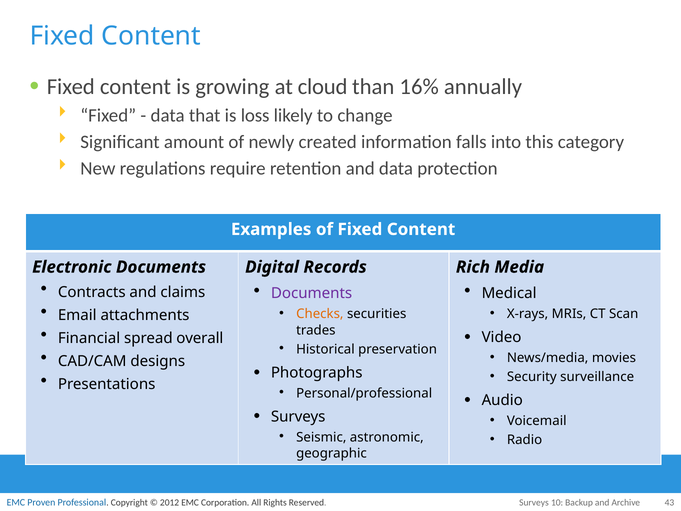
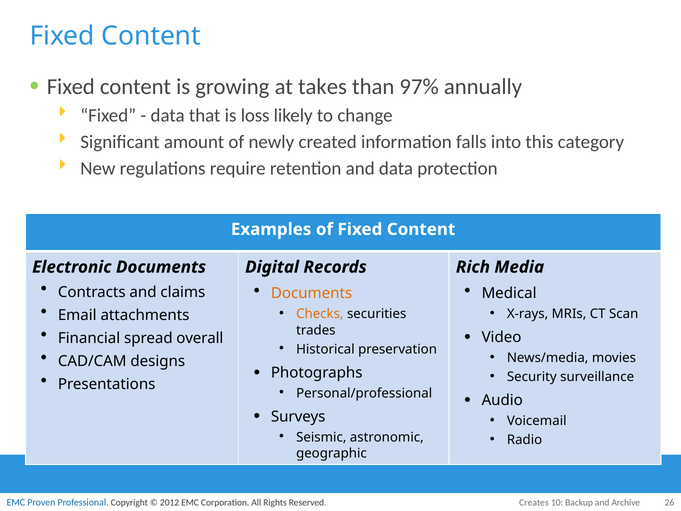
cloud: cloud -> takes
16%: 16% -> 97%
Documents at (312, 293) colour: purple -> orange
Surveys at (534, 502): Surveys -> Creates
43: 43 -> 26
